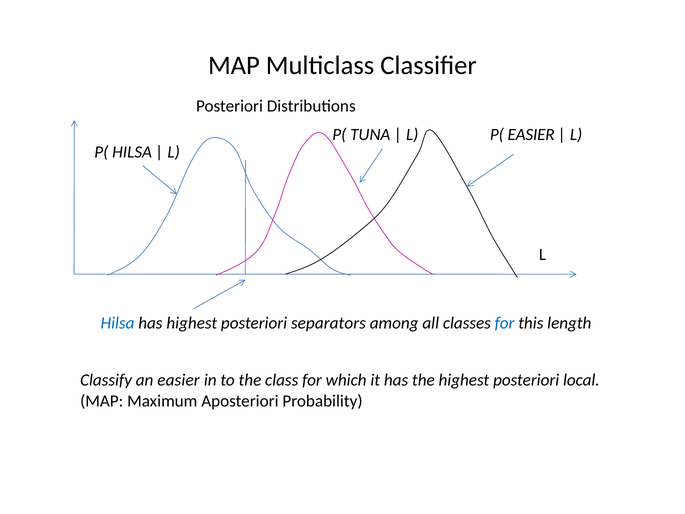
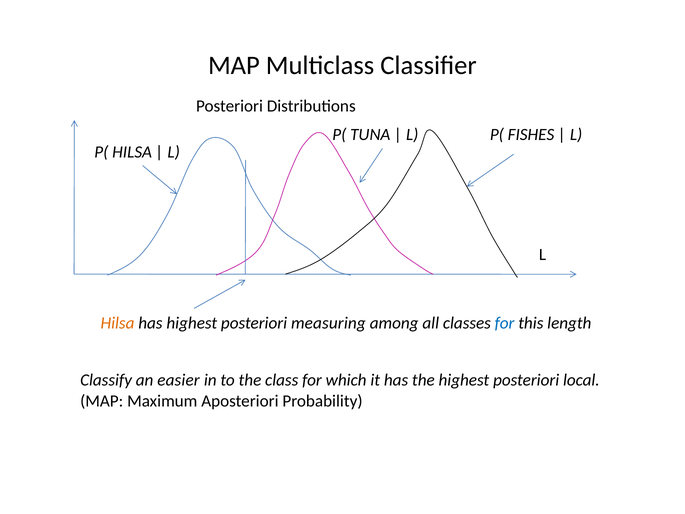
P( EASIER: EASIER -> FISHES
Hilsa at (117, 323) colour: blue -> orange
separators: separators -> measuring
